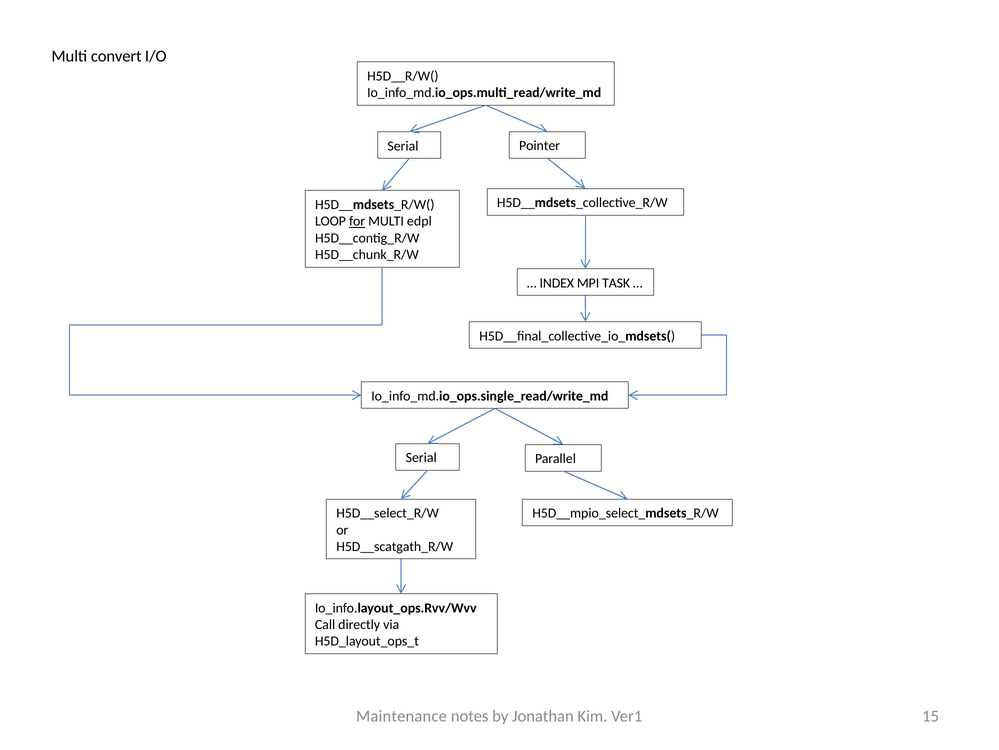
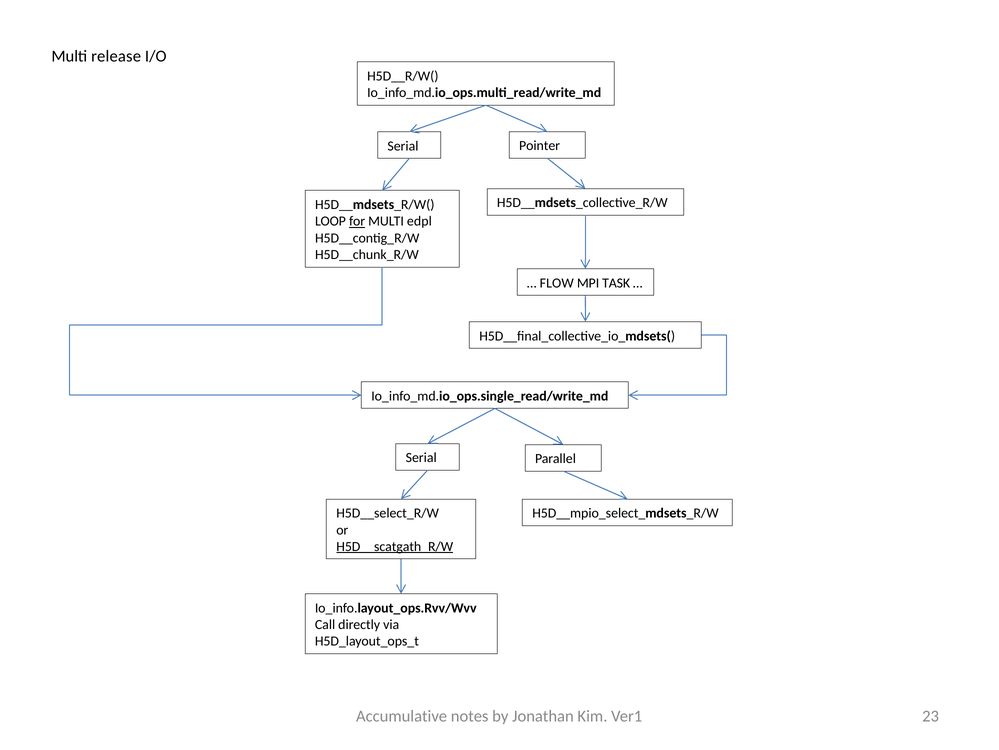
convert: convert -> release
INDEX: INDEX -> FLOW
H5D__scatgath_R/W underline: none -> present
Maintenance: Maintenance -> Accumulative
15: 15 -> 23
